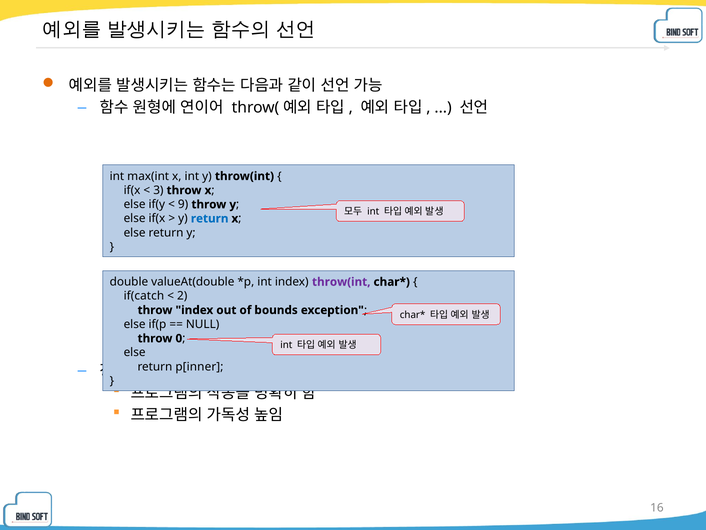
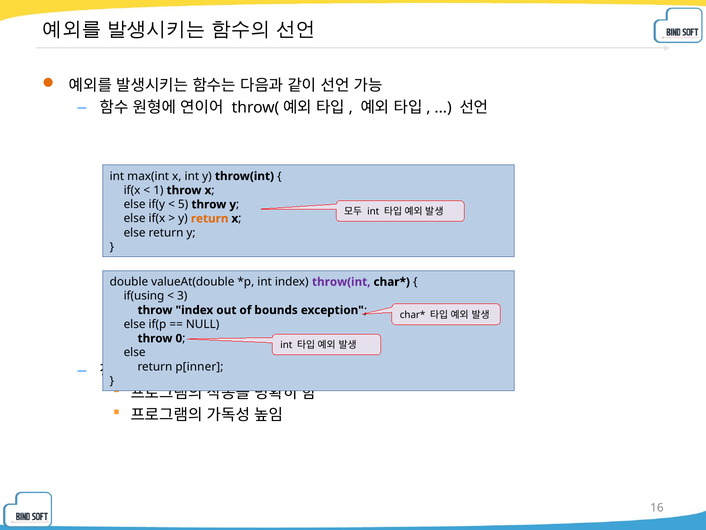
3: 3 -> 1
9: 9 -> 5
return at (210, 218) colour: blue -> orange
if(catch: if(catch -> if(using
2: 2 -> 3
